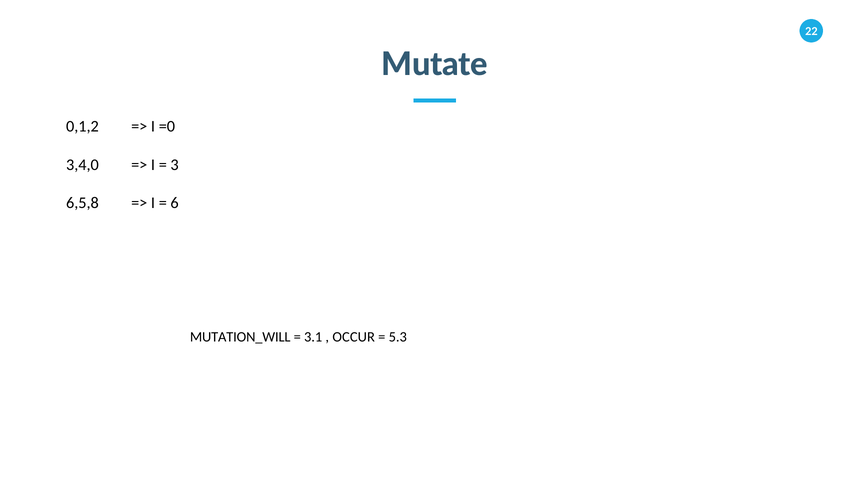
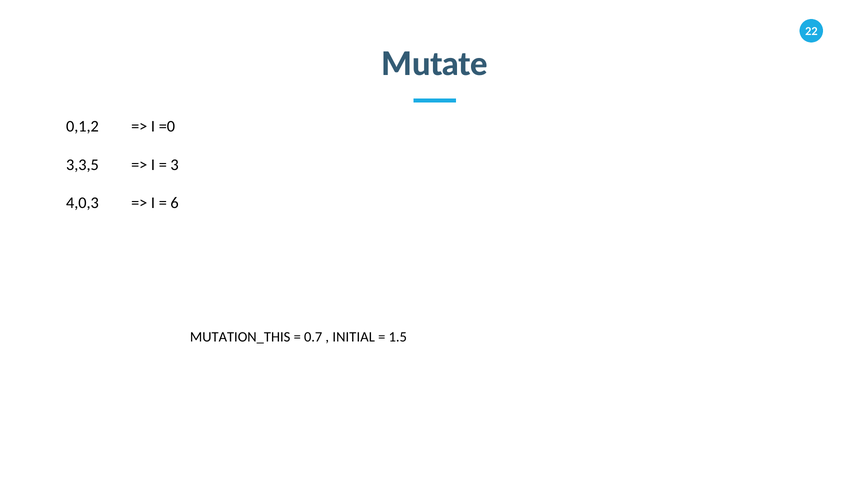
3,4,0: 3,4,0 -> 3,3,5
6,5,8: 6,5,8 -> 4,0,3
MUTATION_WILL: MUTATION_WILL -> MUTATION_THIS
3.1: 3.1 -> 0.7
OCCUR: OCCUR -> INITIAL
5.3: 5.3 -> 1.5
